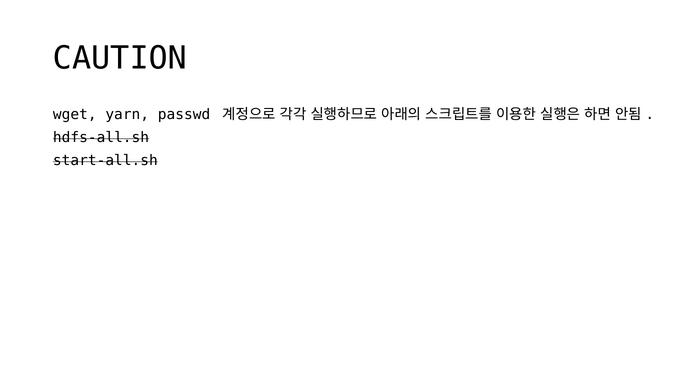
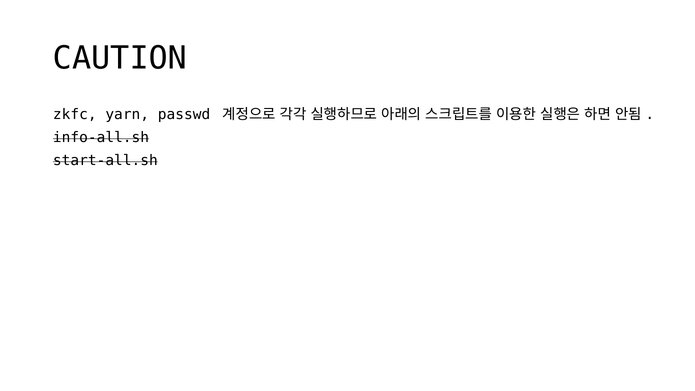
wget: wget -> zkfc
hdfs-all.sh: hdfs-all.sh -> info-all.sh
